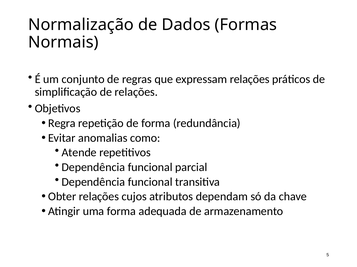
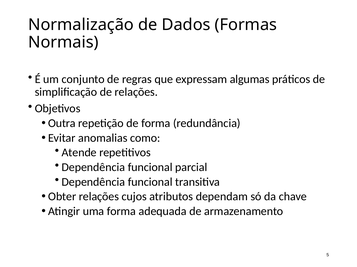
expressam relações: relações -> algumas
Regra: Regra -> Outra
